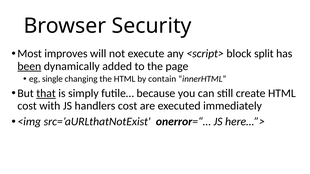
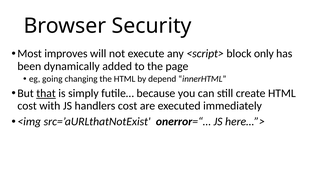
split: split -> only
been underline: present -> none
single: single -> going
contain: contain -> depend
